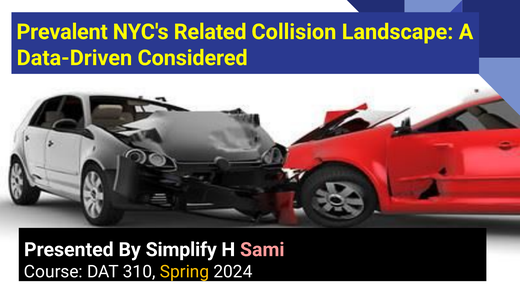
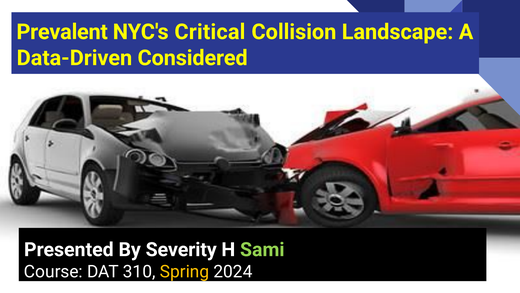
Related: Related -> Critical
Simplify: Simplify -> Severity
Sami colour: pink -> light green
